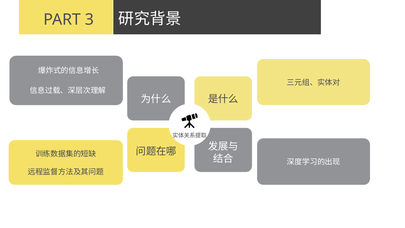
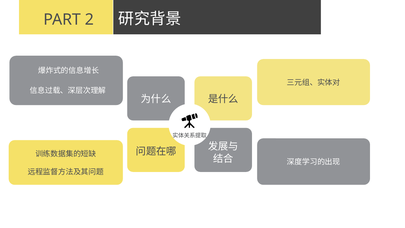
3: 3 -> 2
